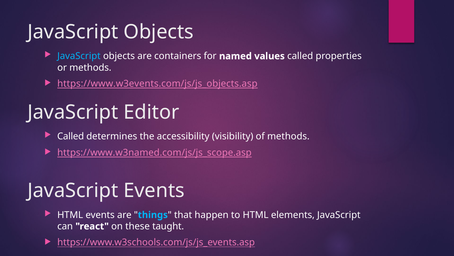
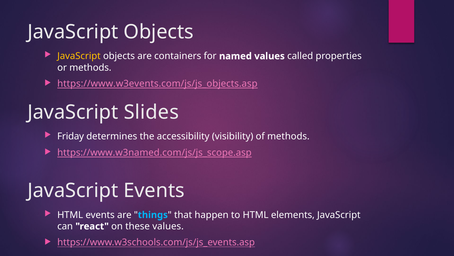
JavaScript at (79, 56) colour: light blue -> yellow
Editor: Editor -> Slides
Called at (71, 136): Called -> Friday
these taught: taught -> values
